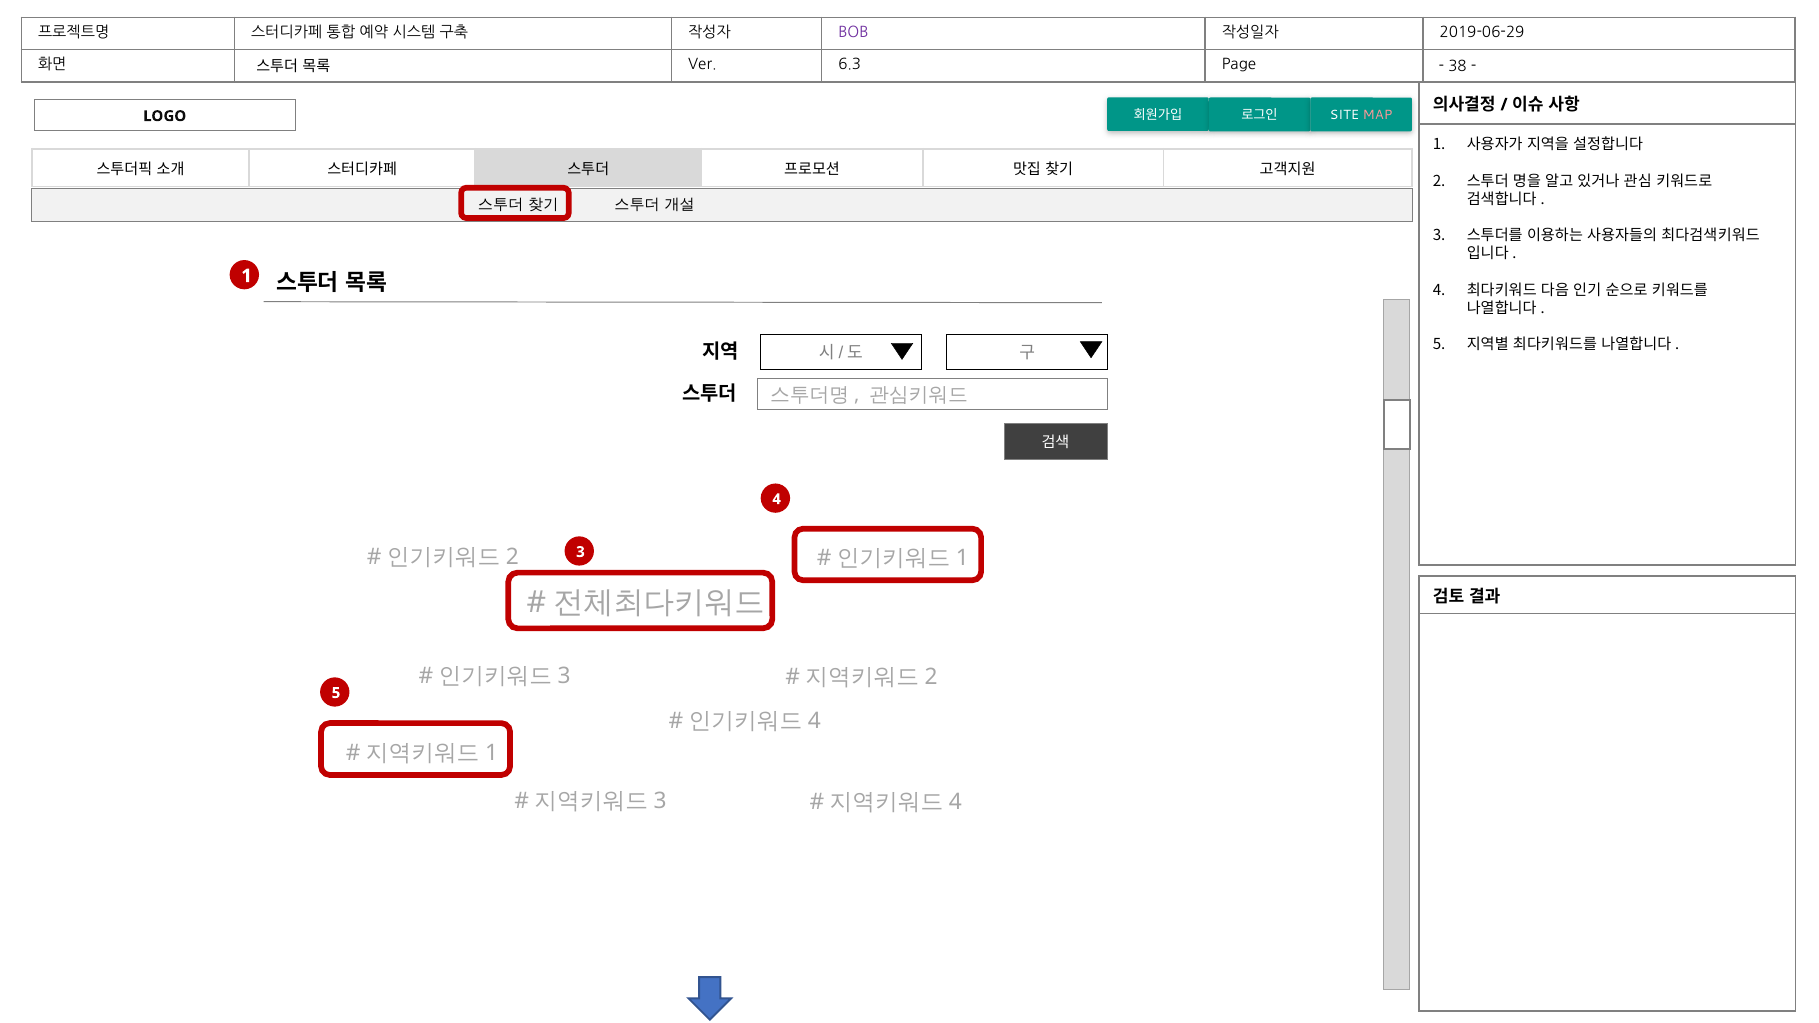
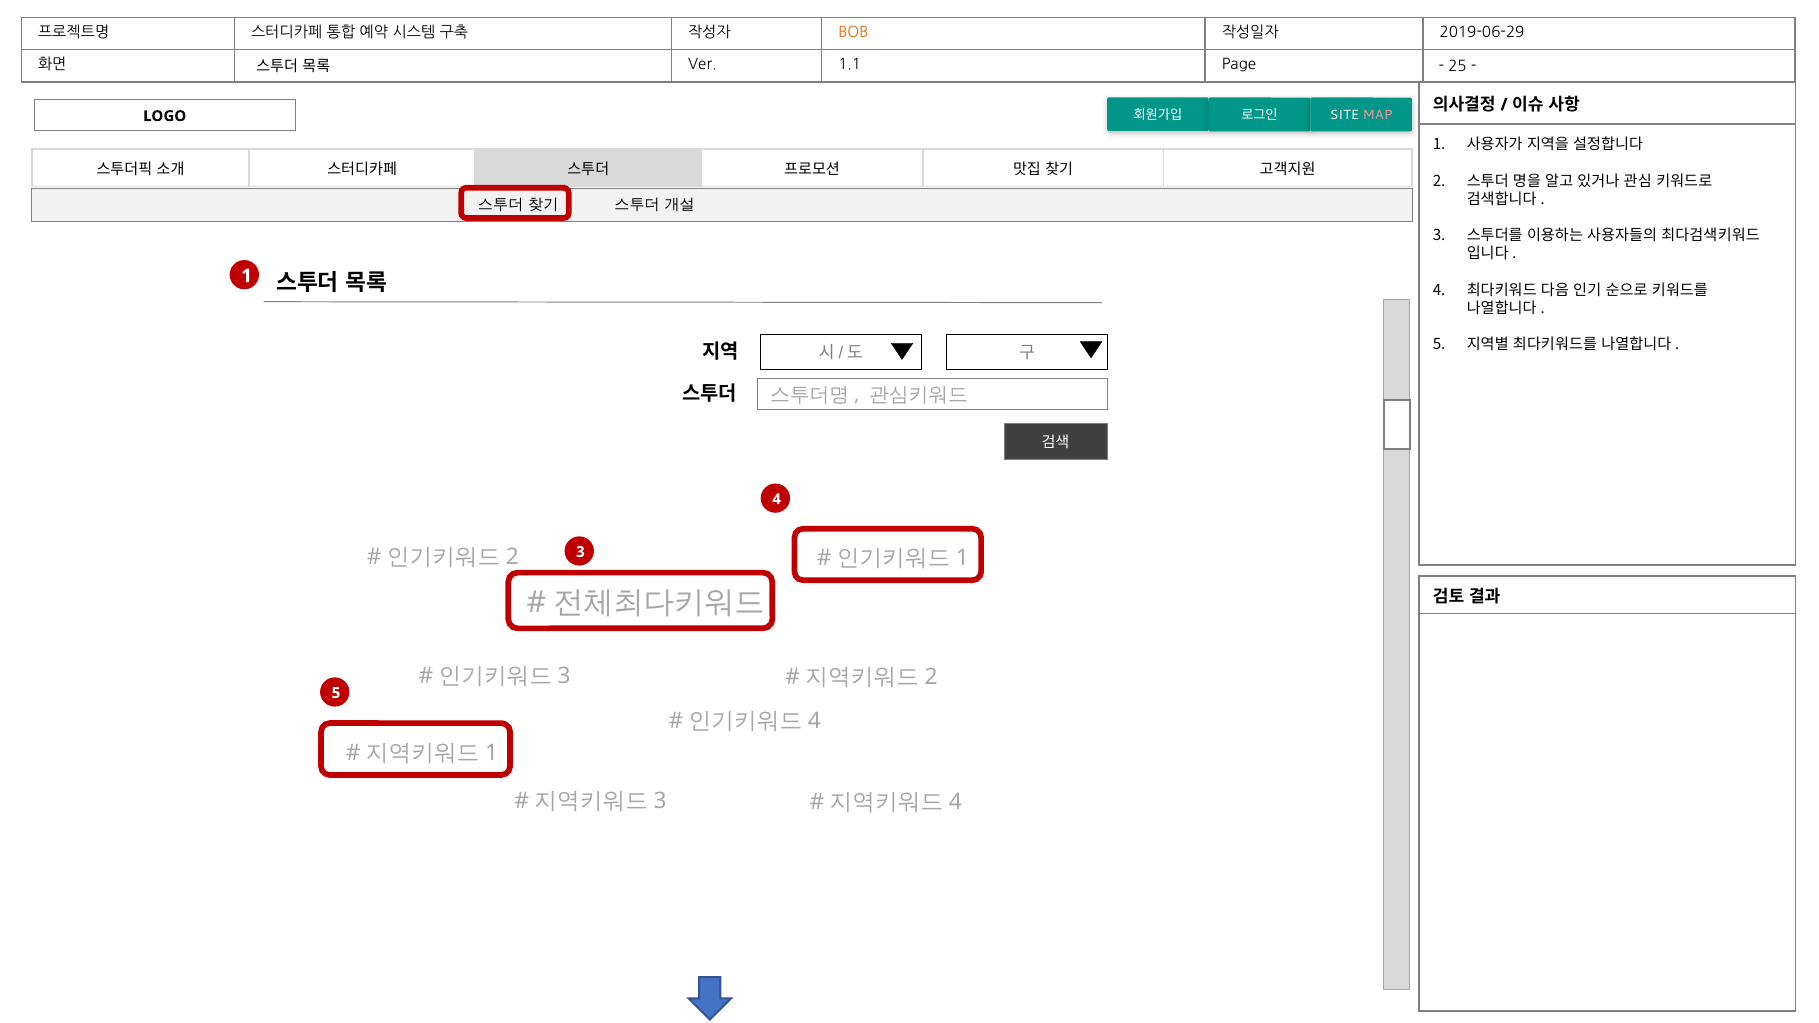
BOB colour: purple -> orange
6.3: 6.3 -> 1.1
38: 38 -> 25
